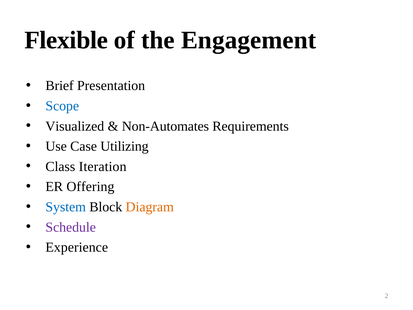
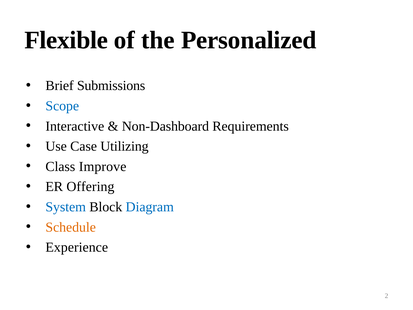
Engagement: Engagement -> Personalized
Presentation: Presentation -> Submissions
Visualized: Visualized -> Interactive
Non-Automates: Non-Automates -> Non-Dashboard
Iteration: Iteration -> Improve
Diagram colour: orange -> blue
Schedule colour: purple -> orange
